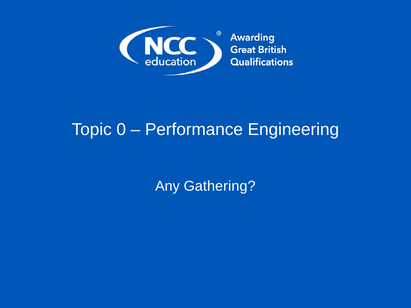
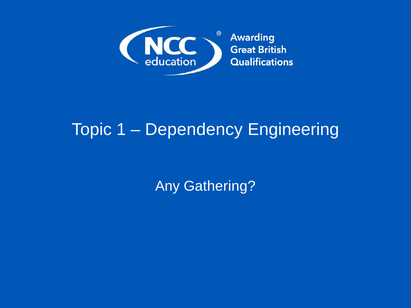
0: 0 -> 1
Performance: Performance -> Dependency
